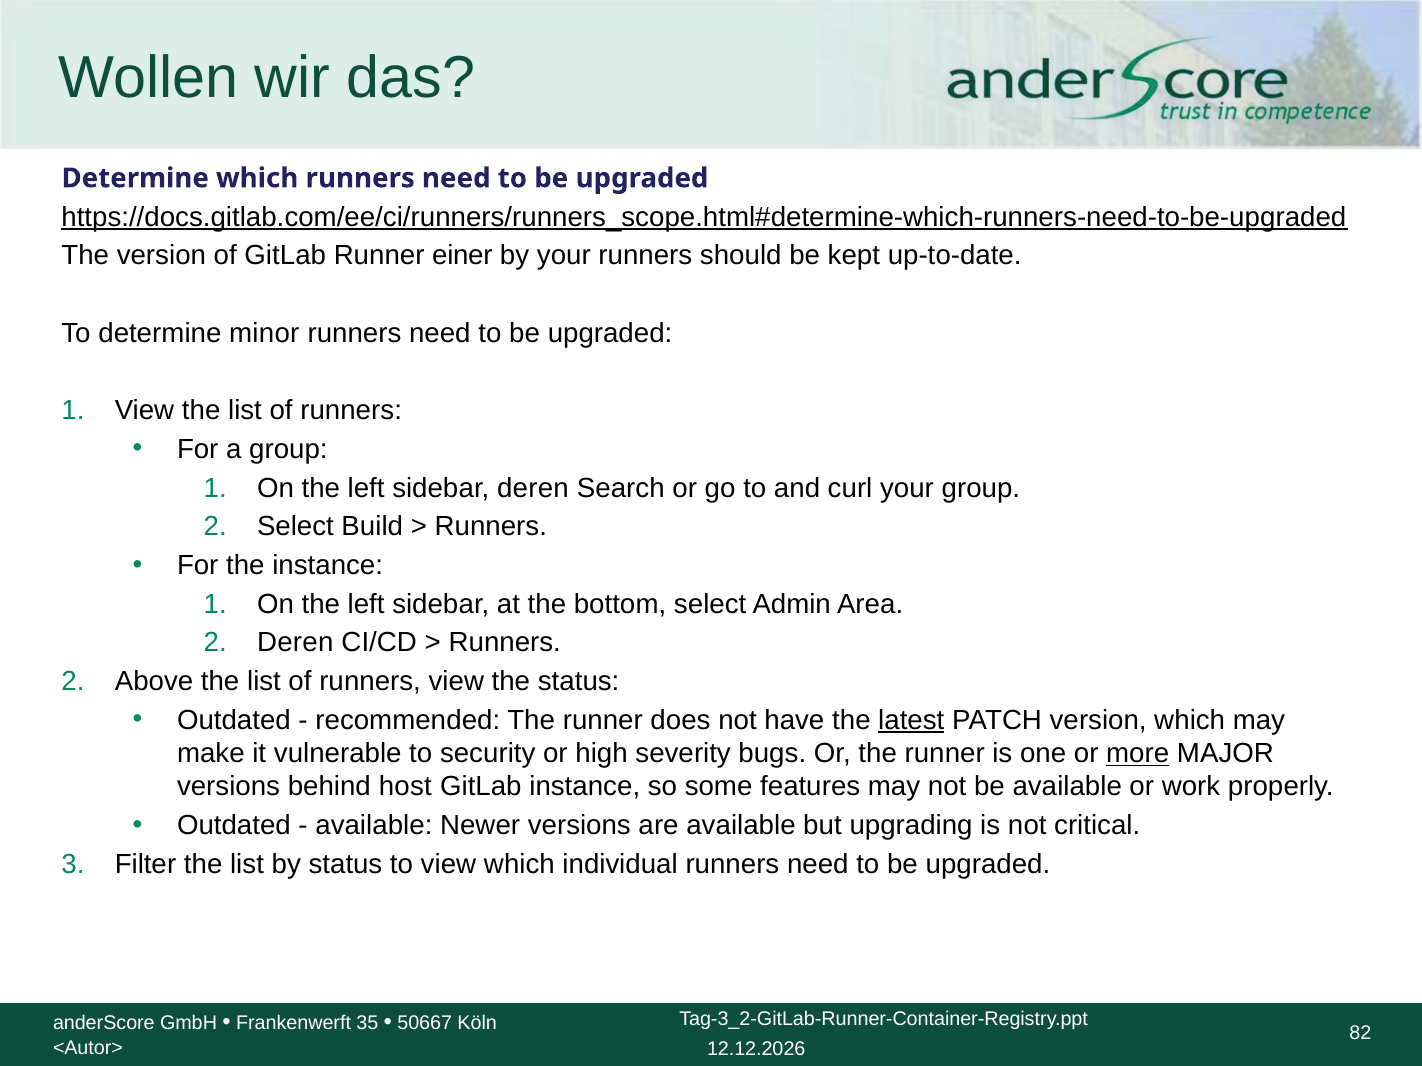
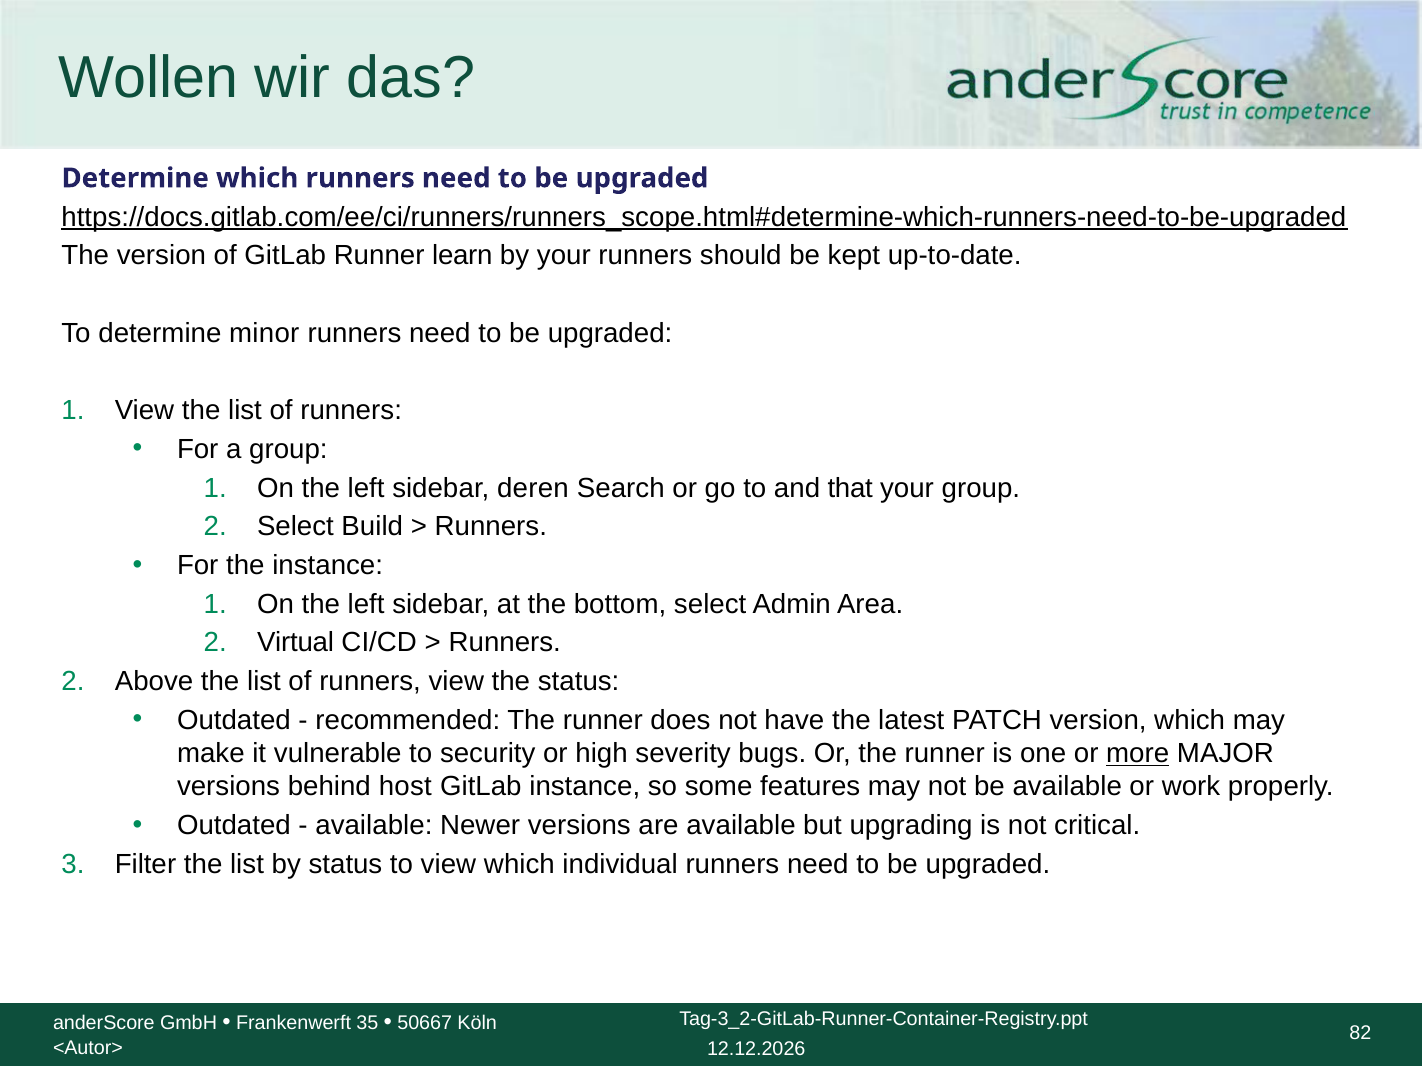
einer: einer -> learn
curl: curl -> that
Deren at (295, 643): Deren -> Virtual
latest underline: present -> none
